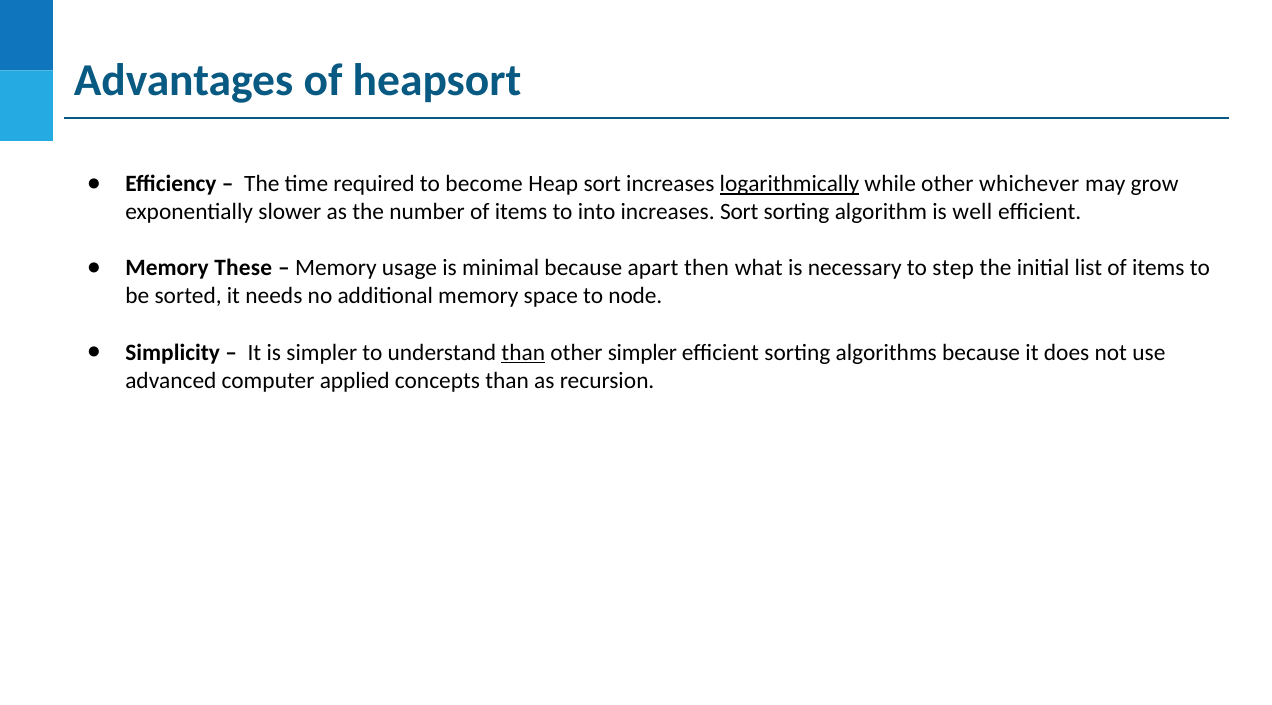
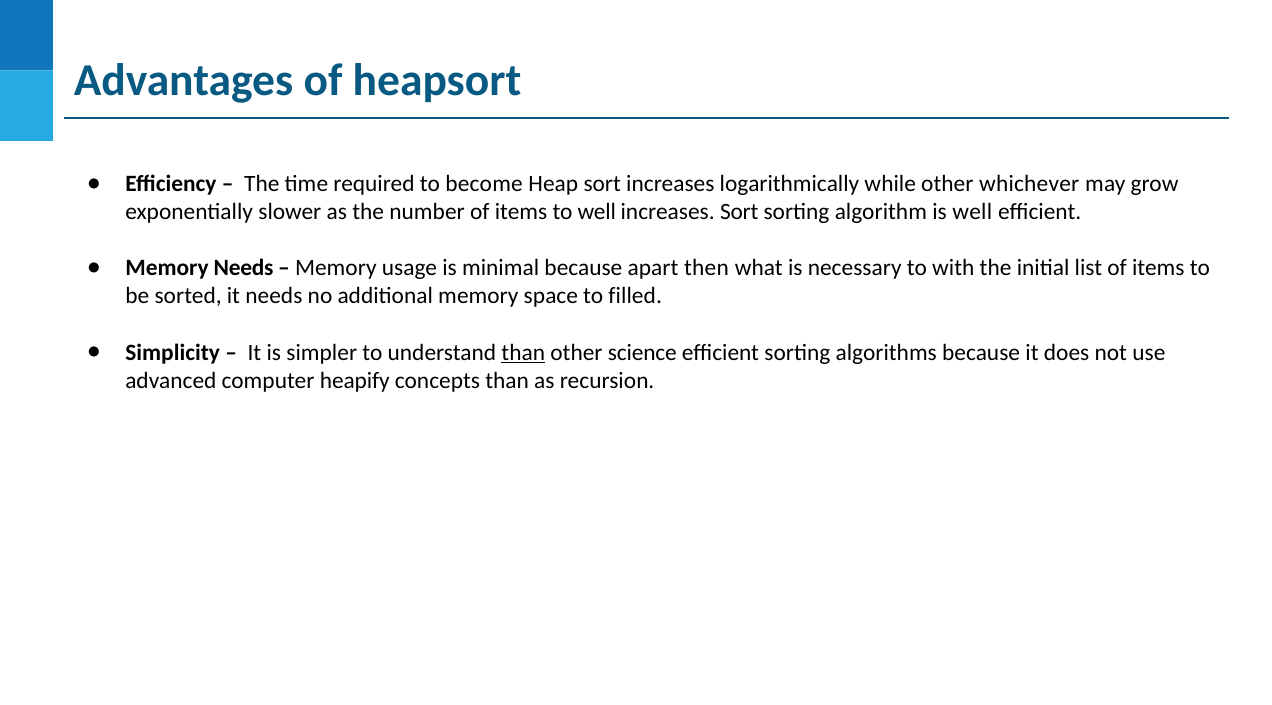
logarithmically underline: present -> none
to into: into -> well
Memory These: These -> Needs
step: step -> with
node: node -> filled
other simpler: simpler -> science
applied: applied -> heapify
